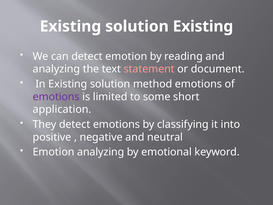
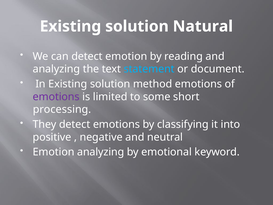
solution Existing: Existing -> Natural
statement colour: pink -> light blue
application: application -> processing
